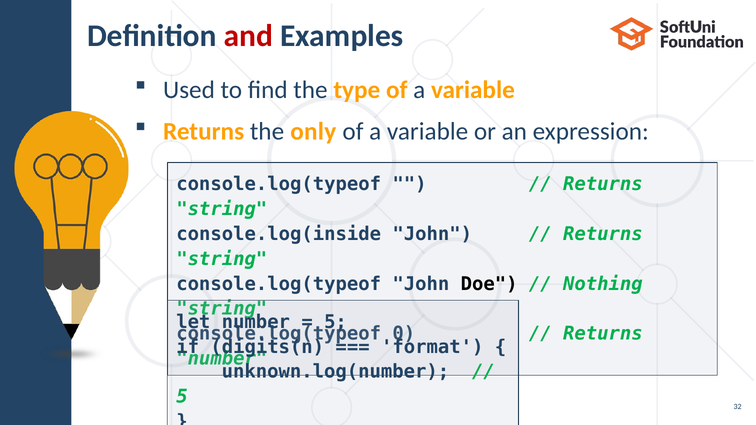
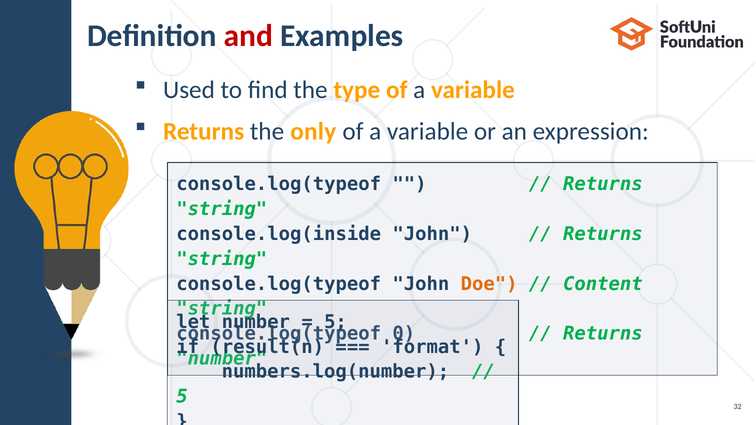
Doe colour: black -> orange
Nothing: Nothing -> Content
digits(n: digits(n -> result(n
unknown.log(number: unknown.log(number -> numbers.log(number
